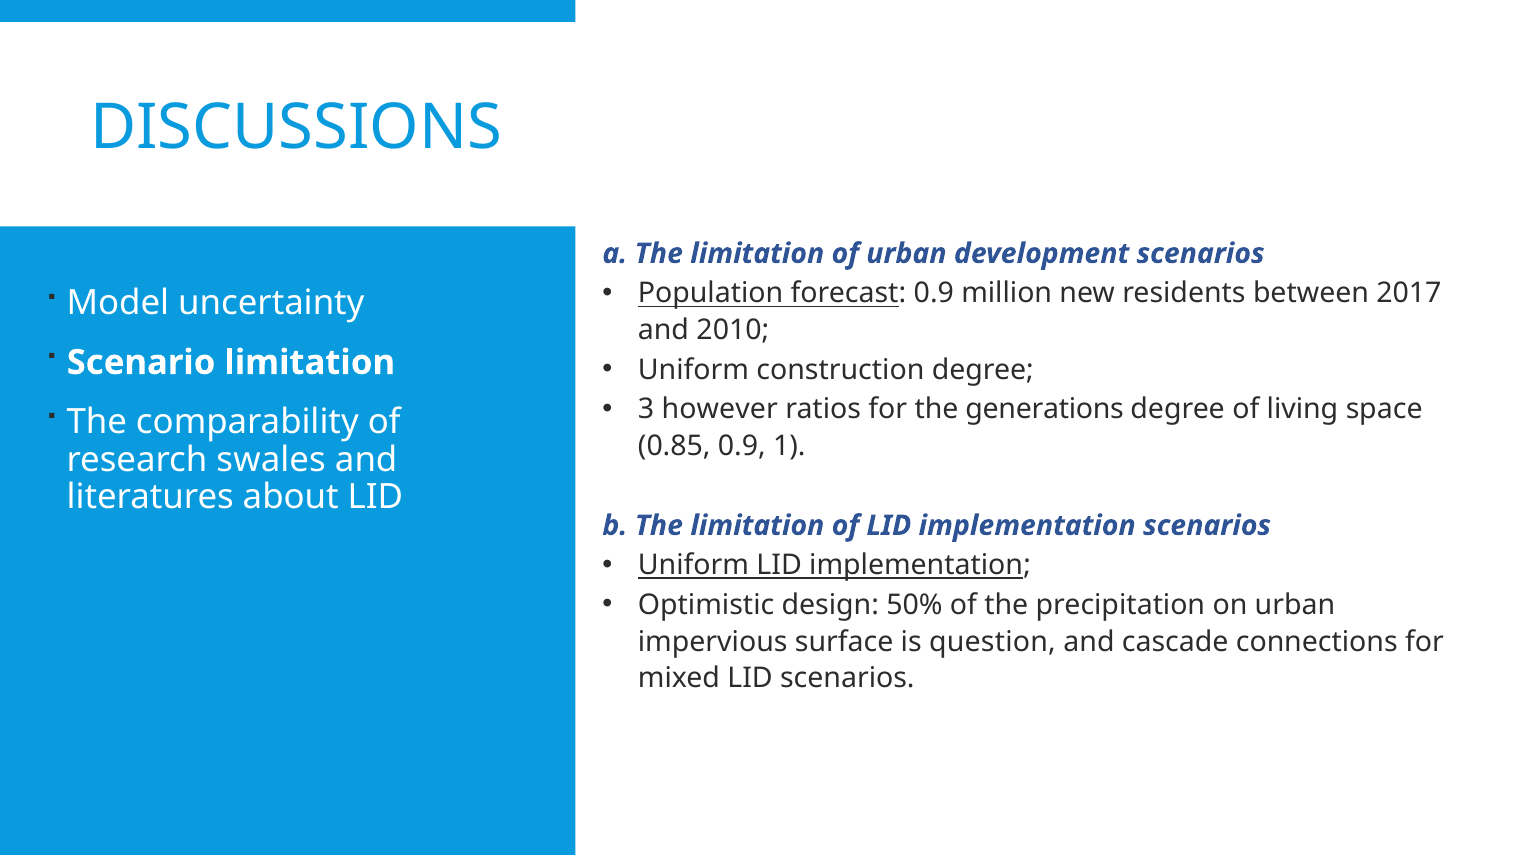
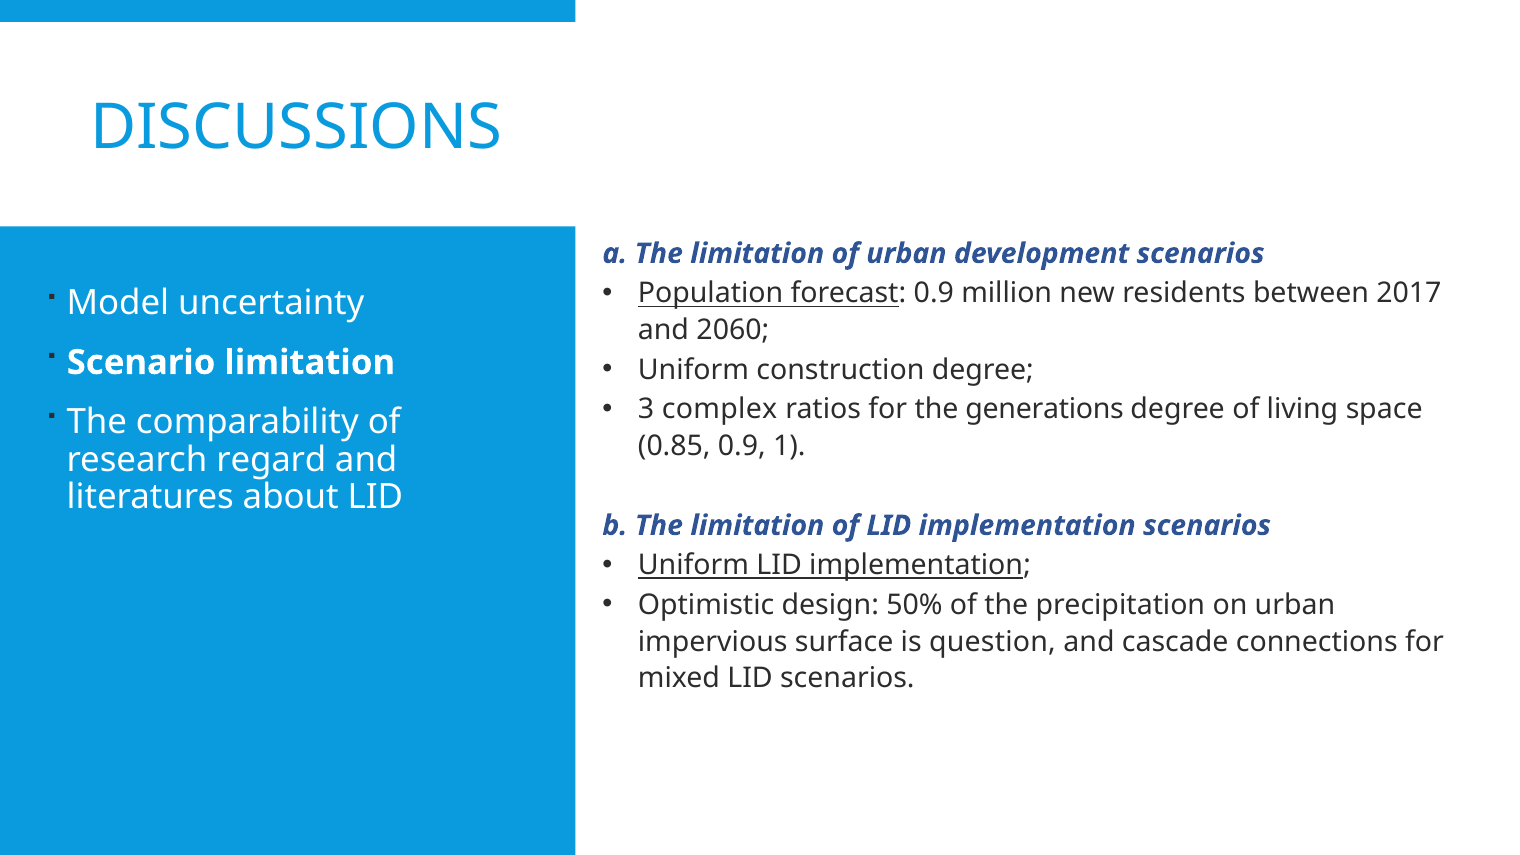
2010: 2010 -> 2060
however: however -> complex
swales: swales -> regard
